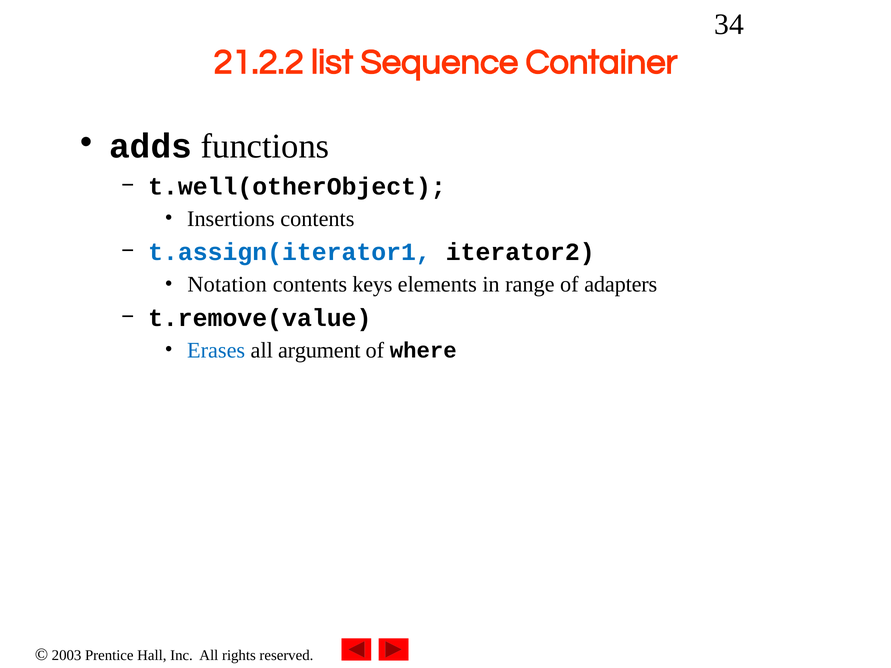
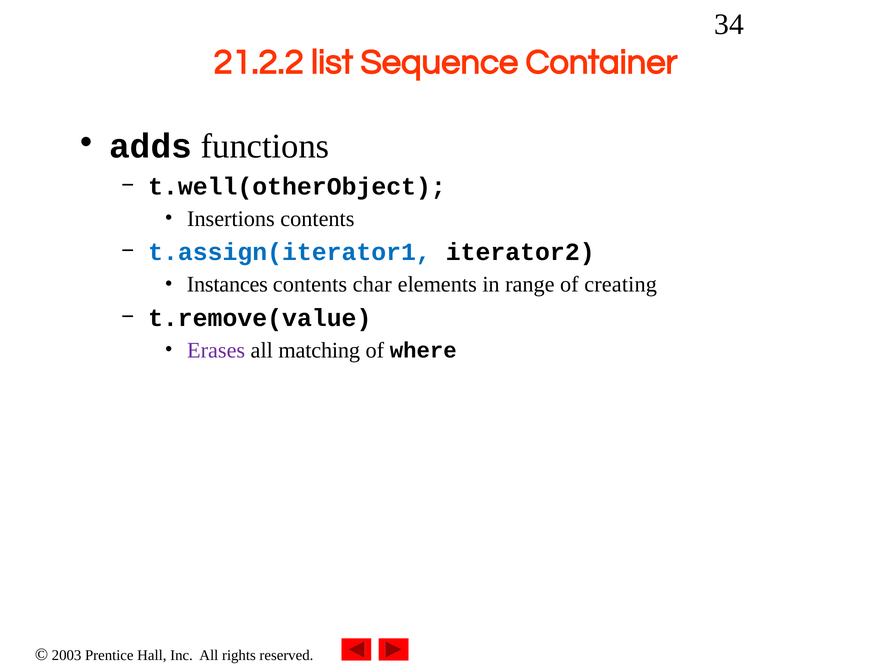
Notation: Notation -> Instances
keys: keys -> char
adapters: adapters -> creating
Erases colour: blue -> purple
argument: argument -> matching
